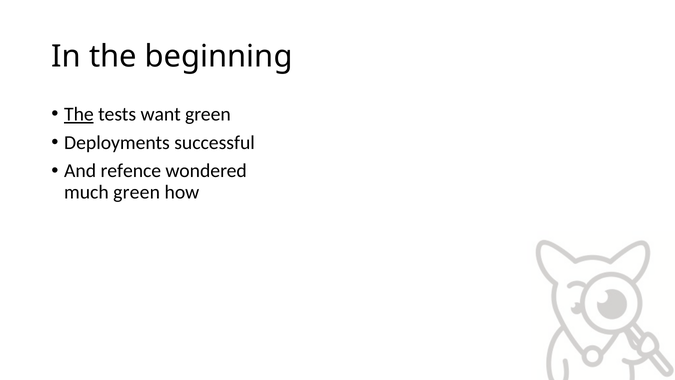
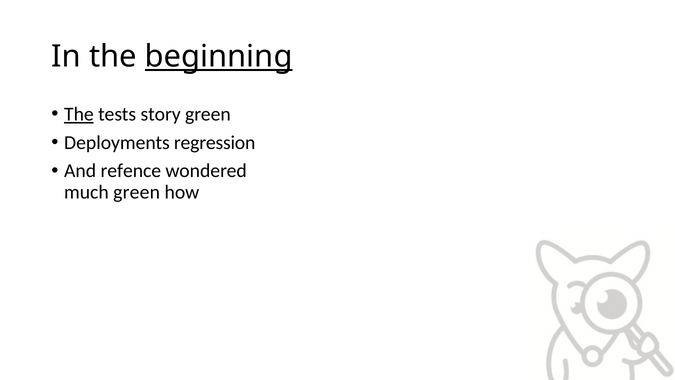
beginning underline: none -> present
want: want -> story
successful: successful -> regression
